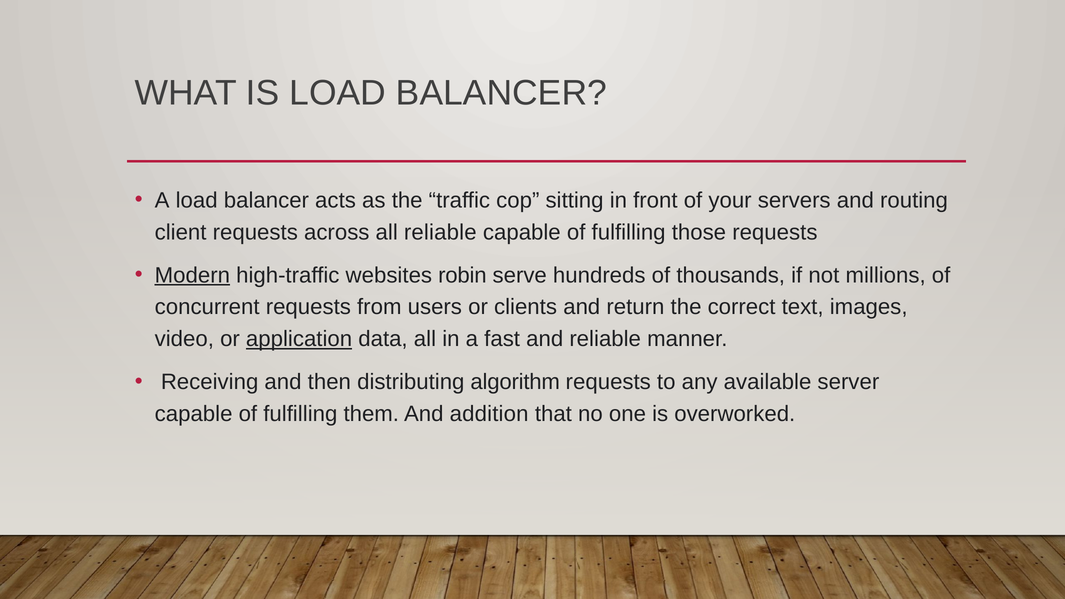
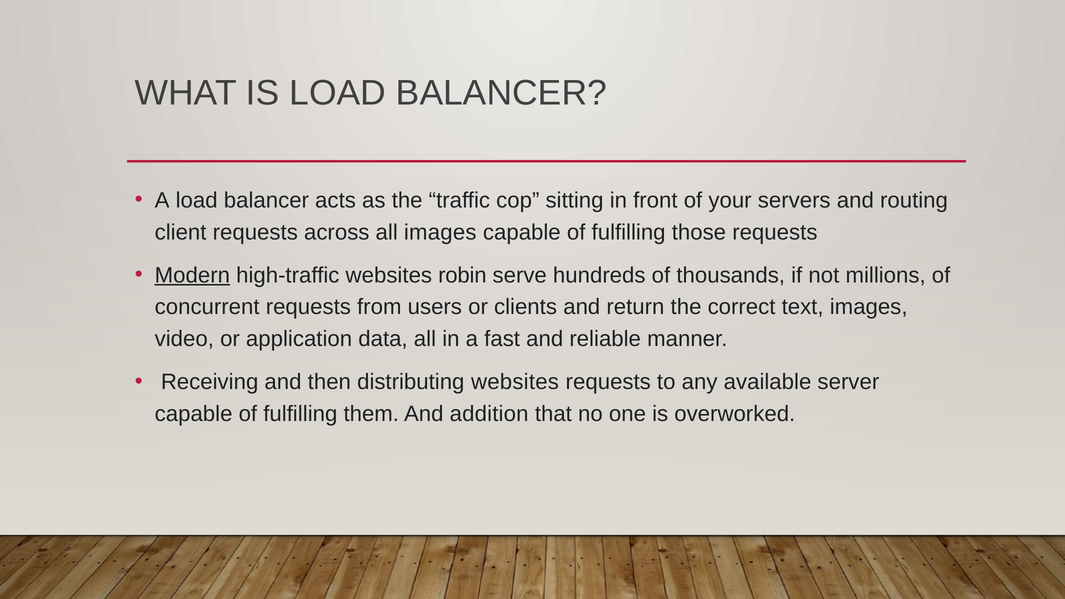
all reliable: reliable -> images
application underline: present -> none
distributing algorithm: algorithm -> websites
